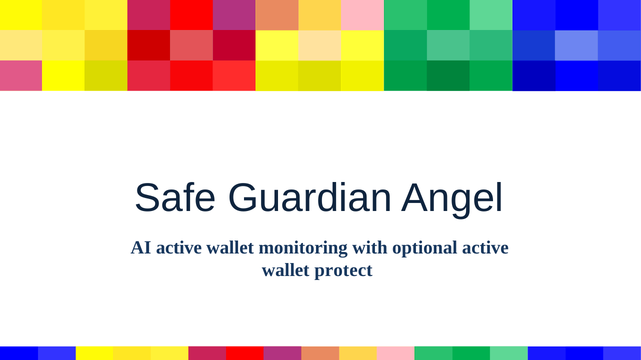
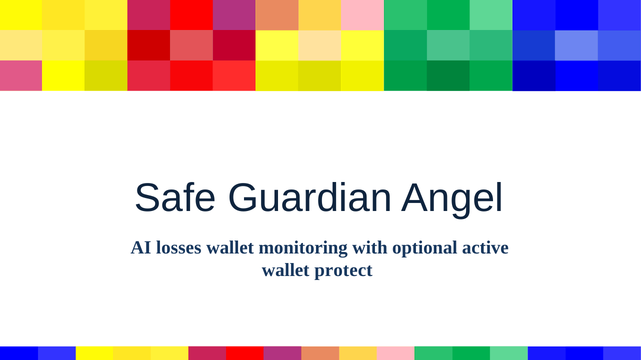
AI active: active -> losses
